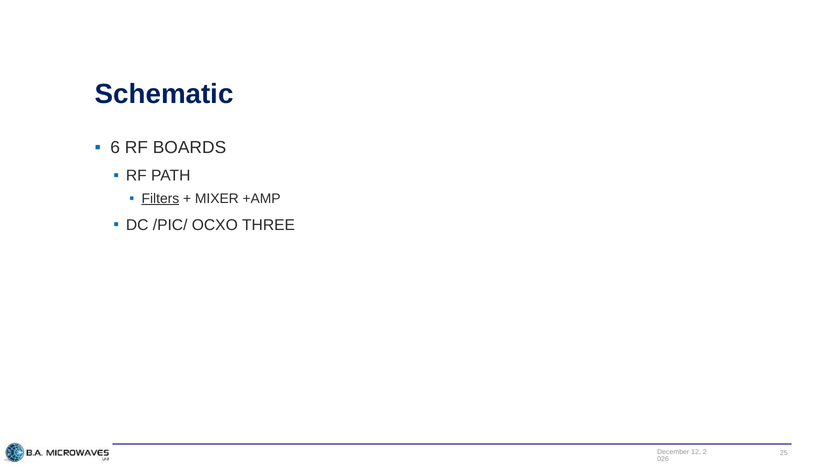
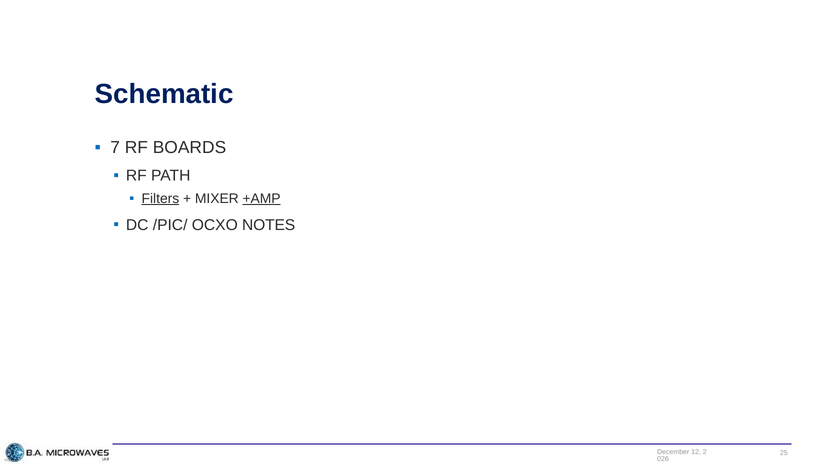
6: 6 -> 7
+AMP underline: none -> present
THREE: THREE -> NOTES
